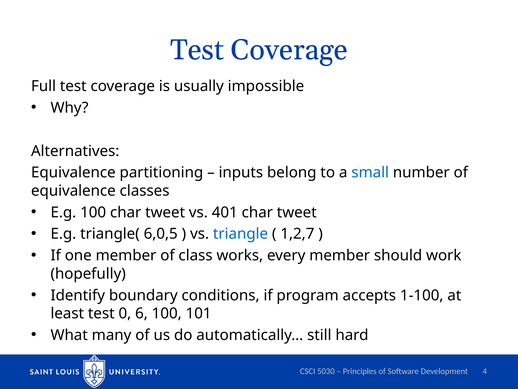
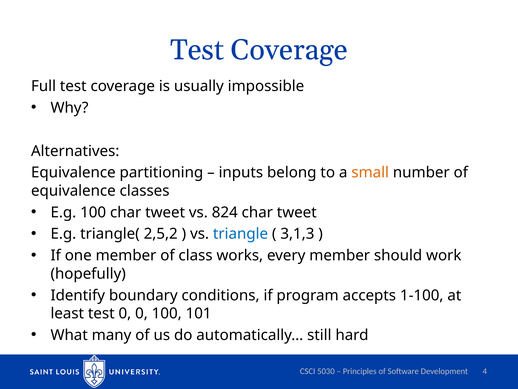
small colour: blue -> orange
401: 401 -> 824
6,0,5: 6,0,5 -> 2,5,2
1,2,7: 1,2,7 -> 3,1,3
0 6: 6 -> 0
